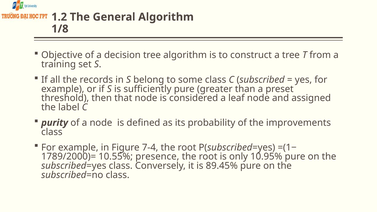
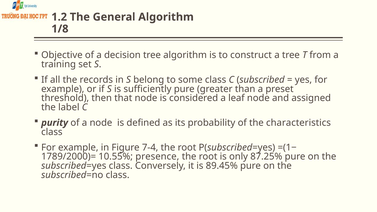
improvements: improvements -> characteristics
10.95%: 10.95% -> 87.25%
